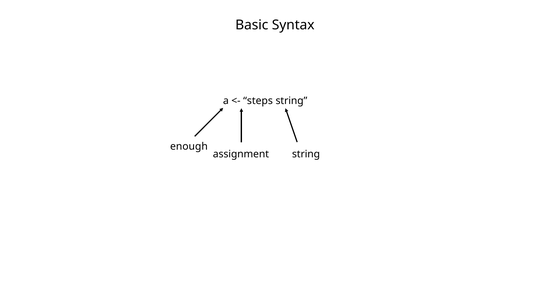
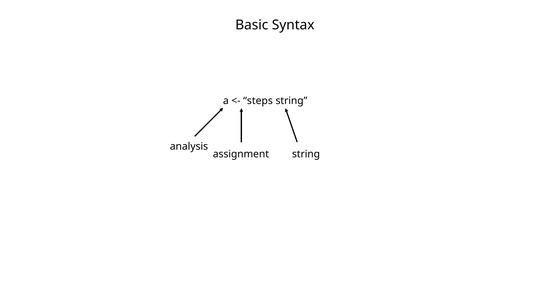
enough: enough -> analysis
